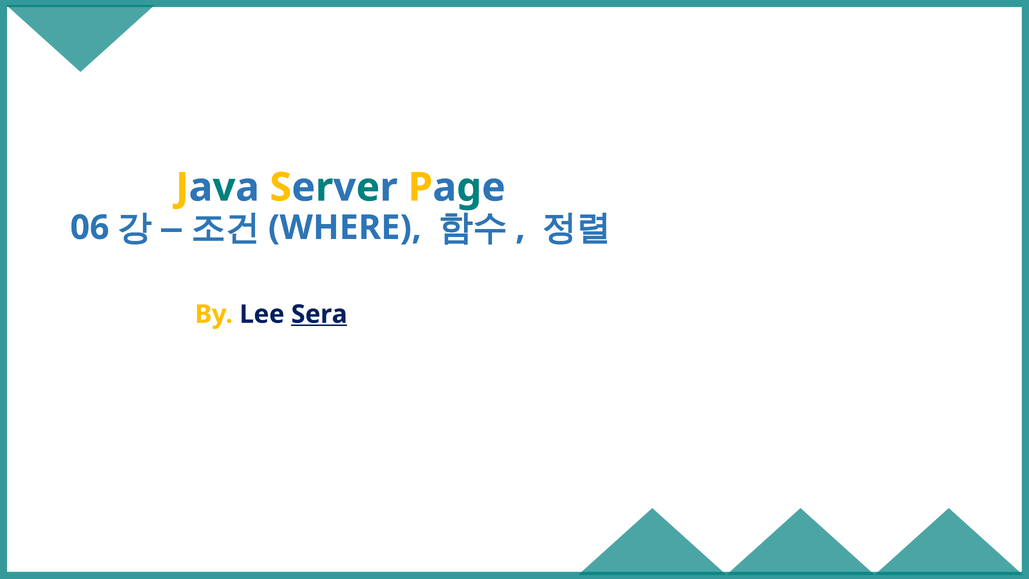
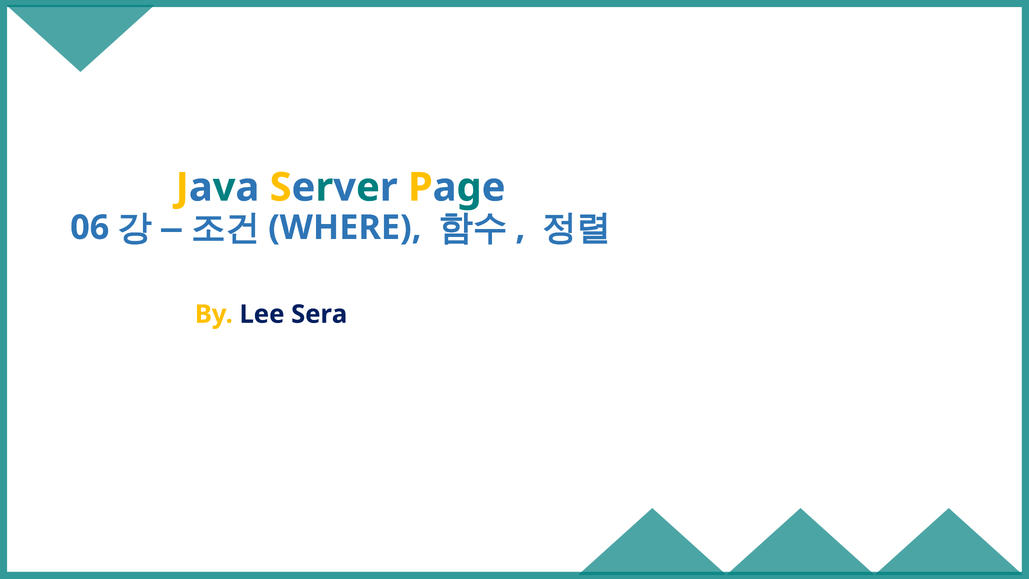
Sera underline: present -> none
